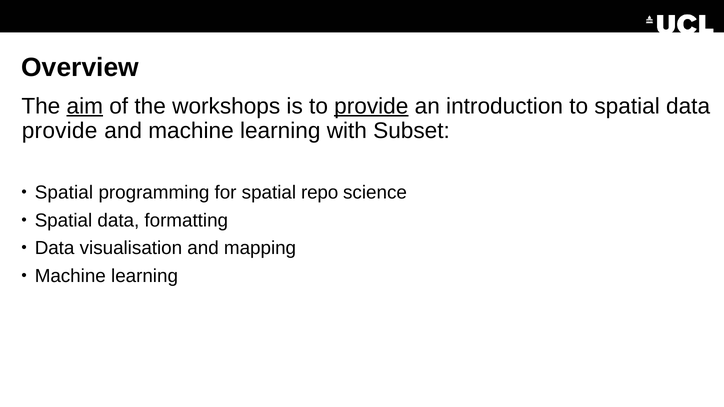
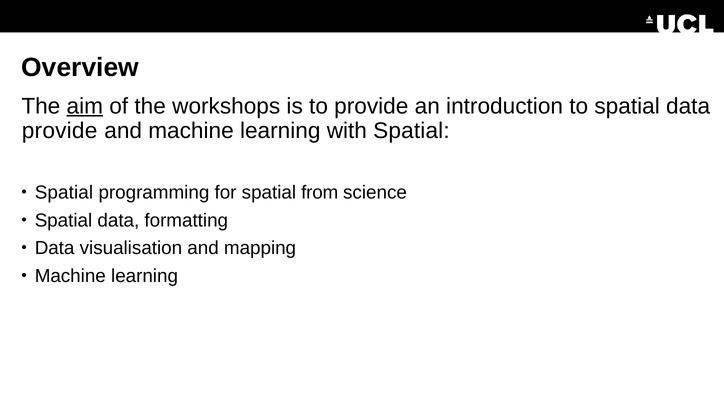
provide at (371, 106) underline: present -> none
with Subset: Subset -> Spatial
repo: repo -> from
